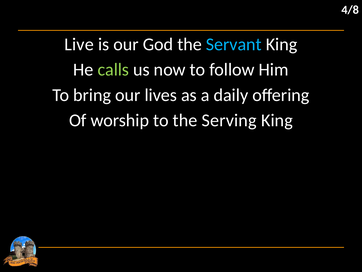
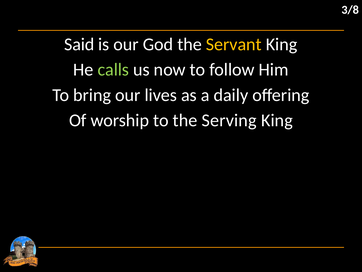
4/8: 4/8 -> 3/8
Live: Live -> Said
Servant colour: light blue -> yellow
